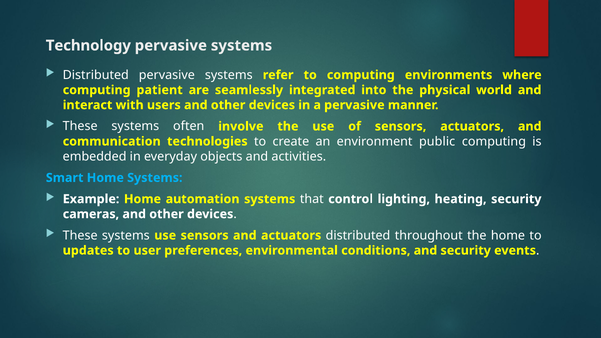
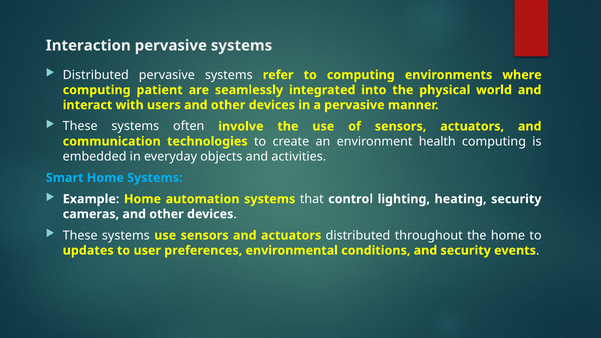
Technology: Technology -> Interaction
public: public -> health
